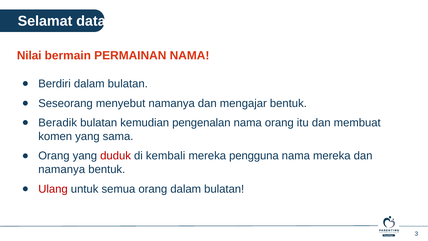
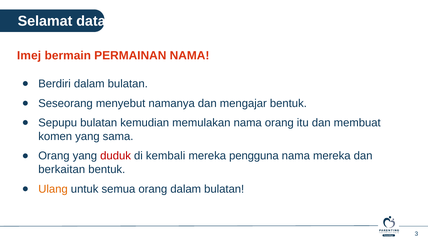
Nilai: Nilai -> Imej
Beradik: Beradik -> Sepupu
pengenalan: pengenalan -> memulakan
namanya at (62, 169): namanya -> berkaitan
Ulang colour: red -> orange
